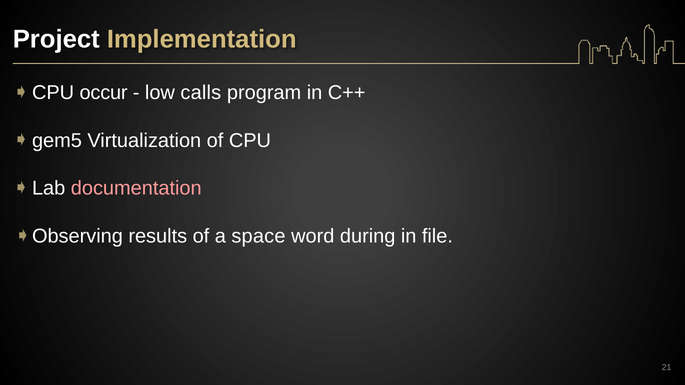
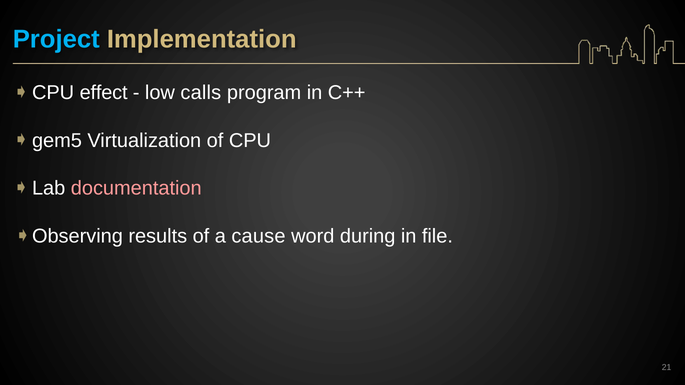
Project colour: white -> light blue
occur: occur -> effect
space: space -> cause
